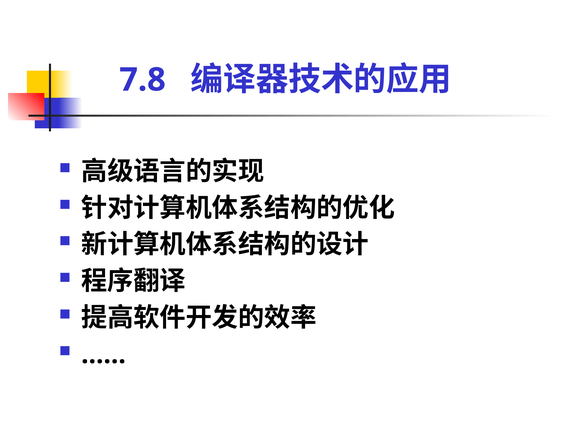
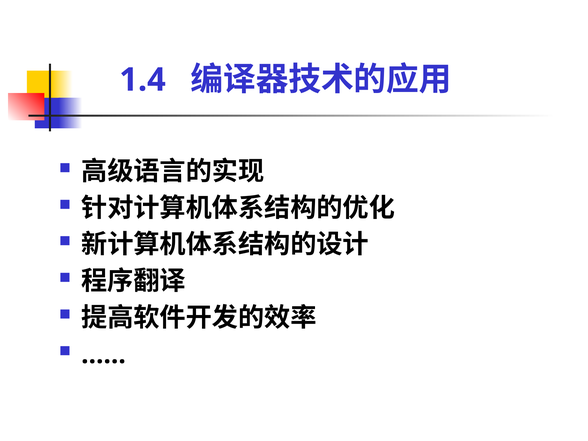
7.8: 7.8 -> 1.4
